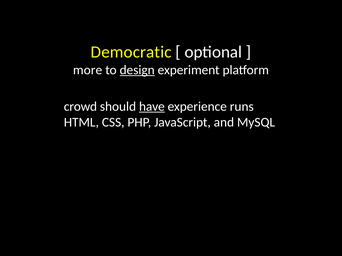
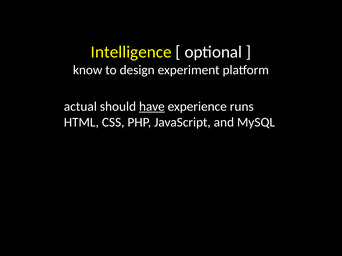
Democratic: Democratic -> Intelligence
more: more -> know
design underline: present -> none
crowd: crowd -> actual
